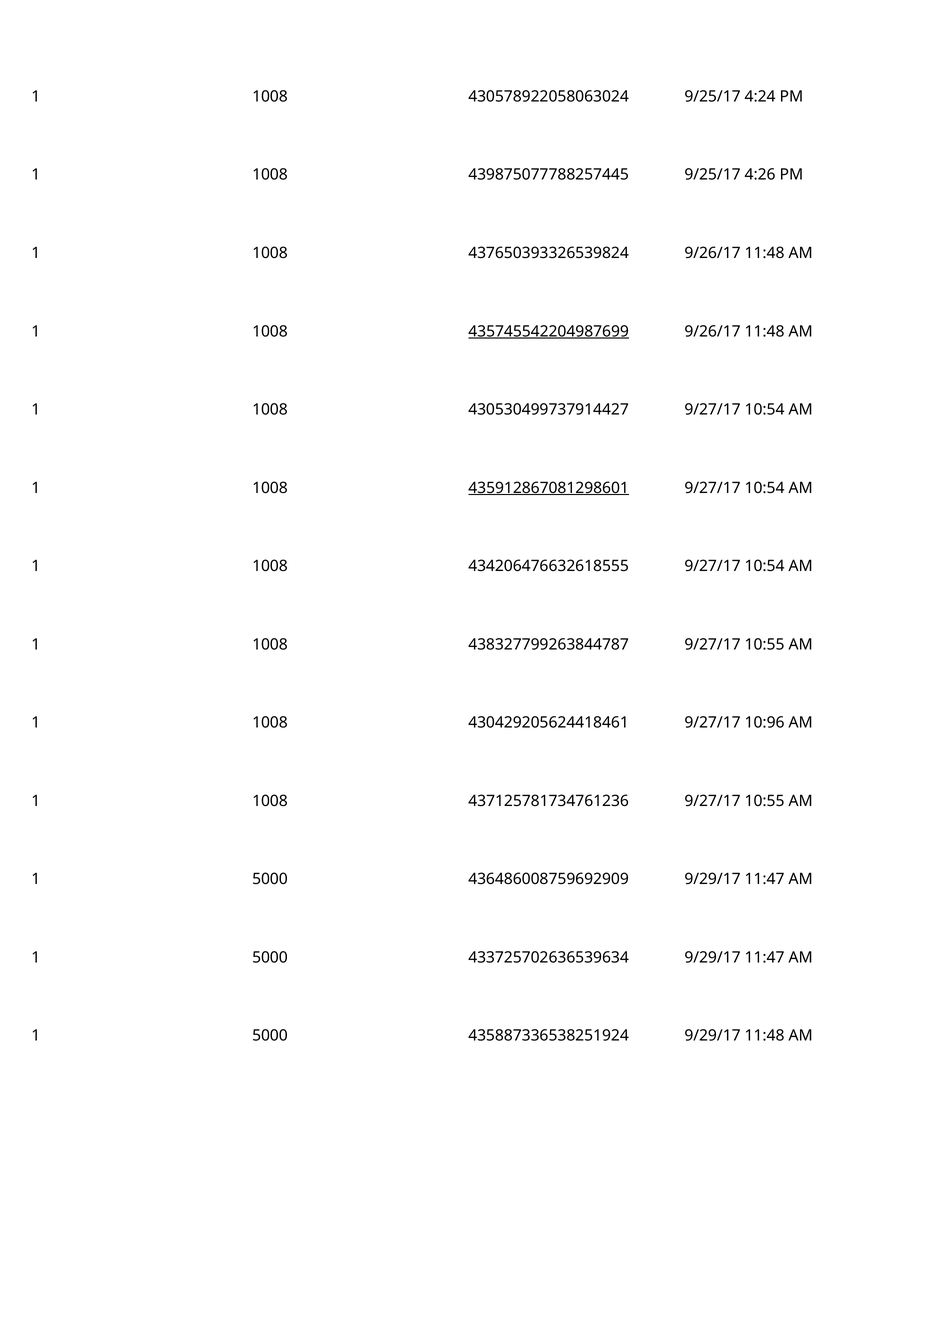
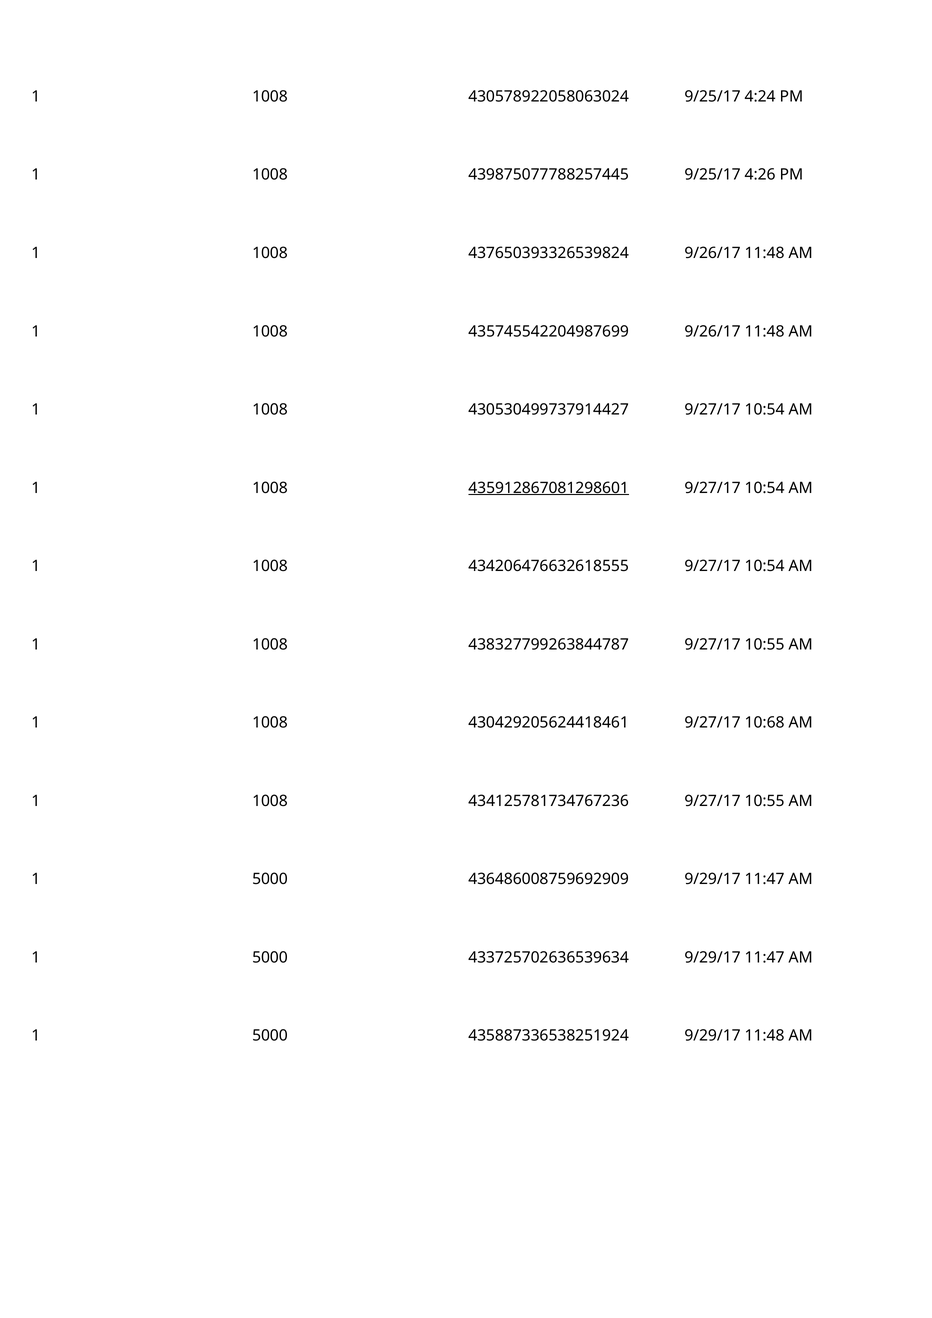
435745542204987699 underline: present -> none
10:96: 10:96 -> 10:68
437125781734761236: 437125781734761236 -> 434125781734767236
